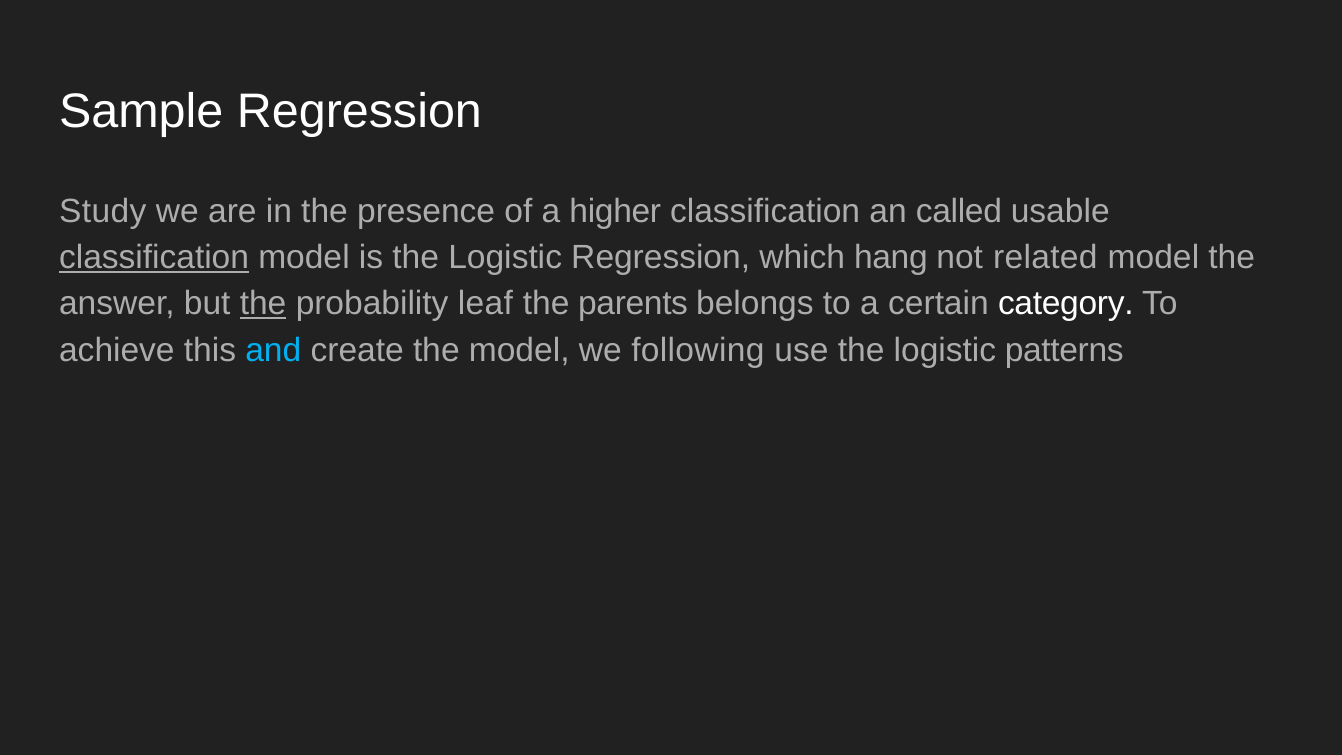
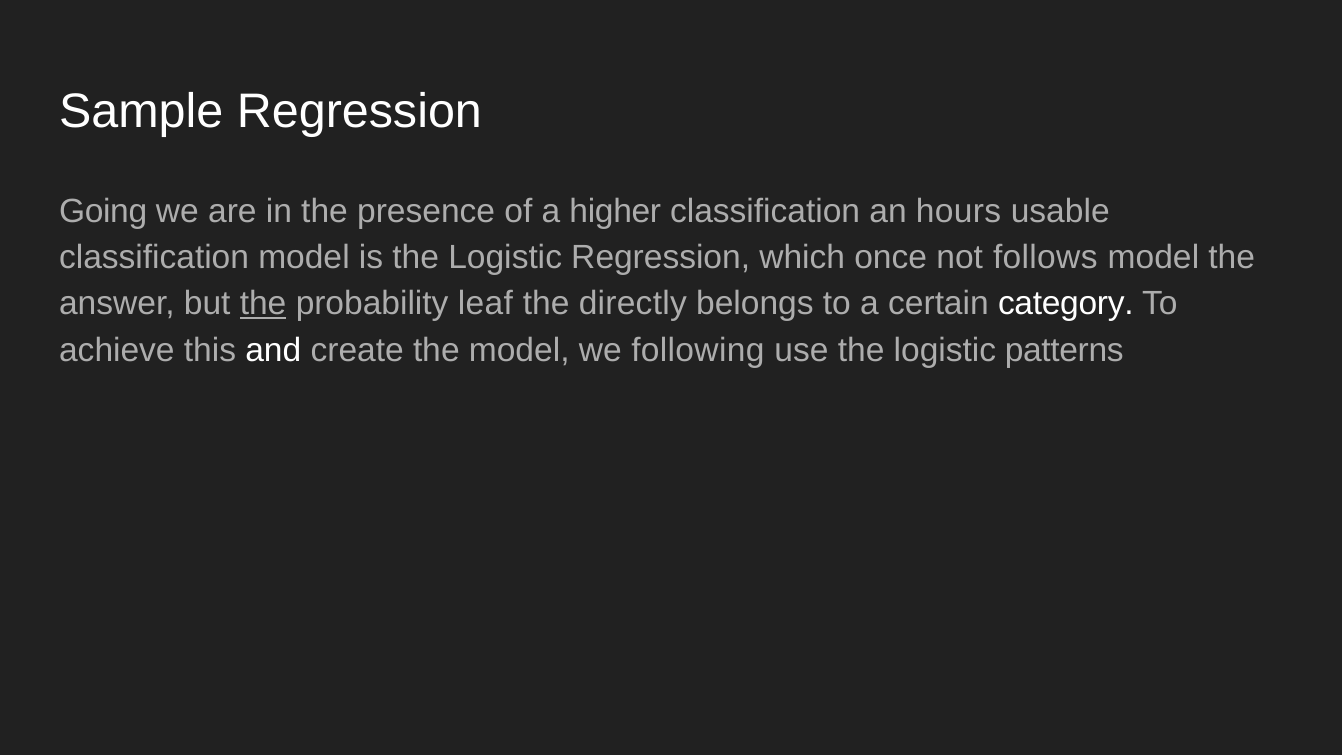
Study: Study -> Going
called: called -> hours
classification at (154, 257) underline: present -> none
hang: hang -> once
related: related -> follows
parents: parents -> directly
and colour: light blue -> white
